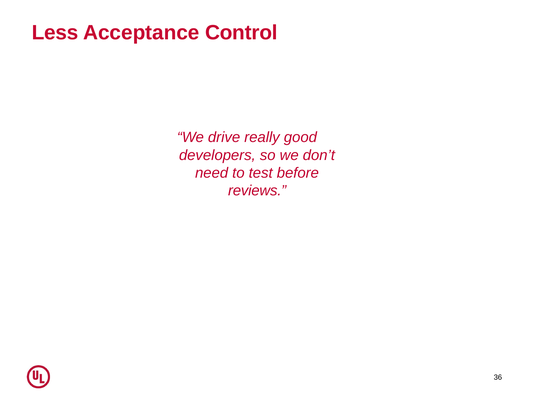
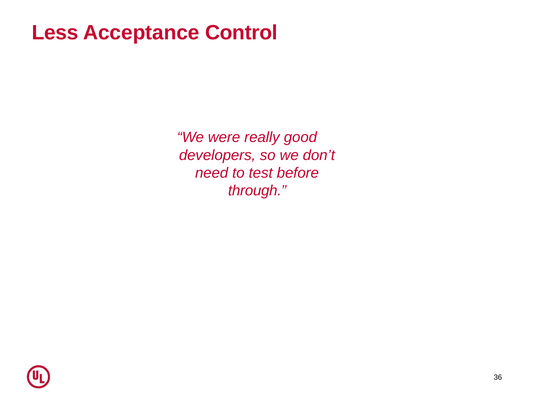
drive: drive -> were
reviews: reviews -> through
